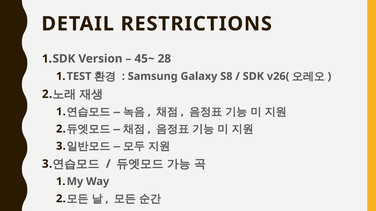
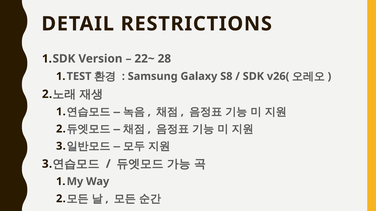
45~: 45~ -> 22~
